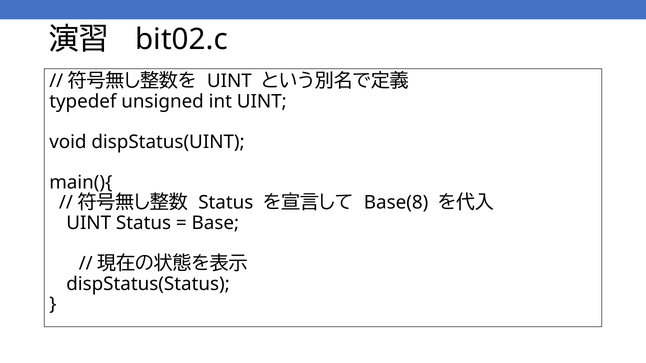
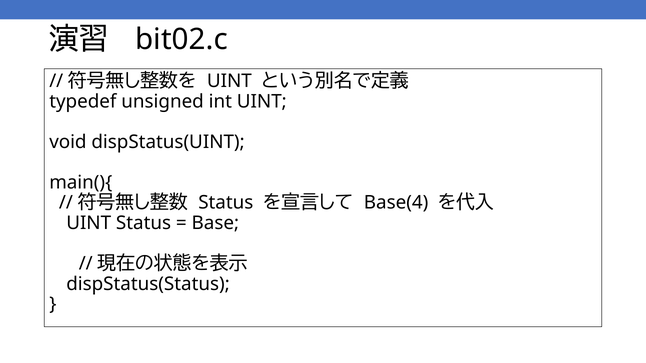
Base(8: Base(8 -> Base(4
